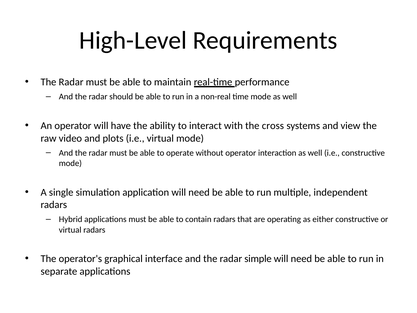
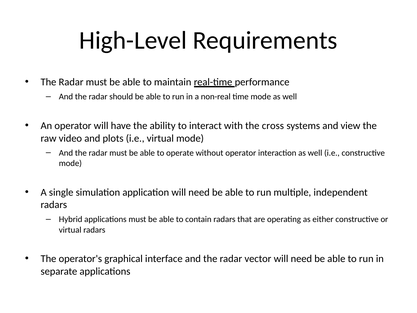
simple: simple -> vector
